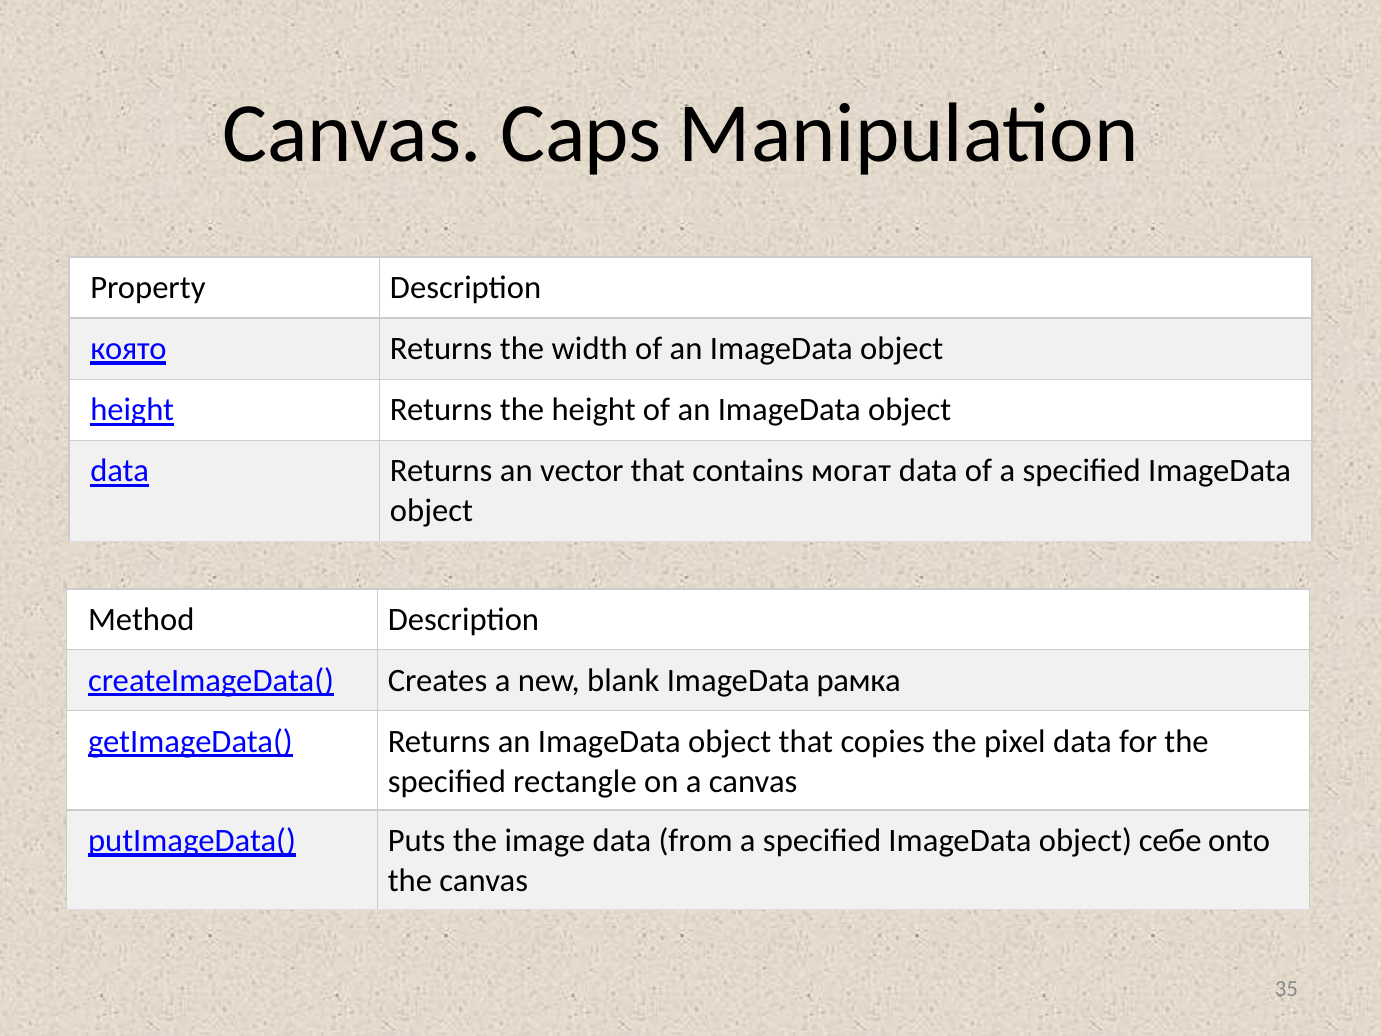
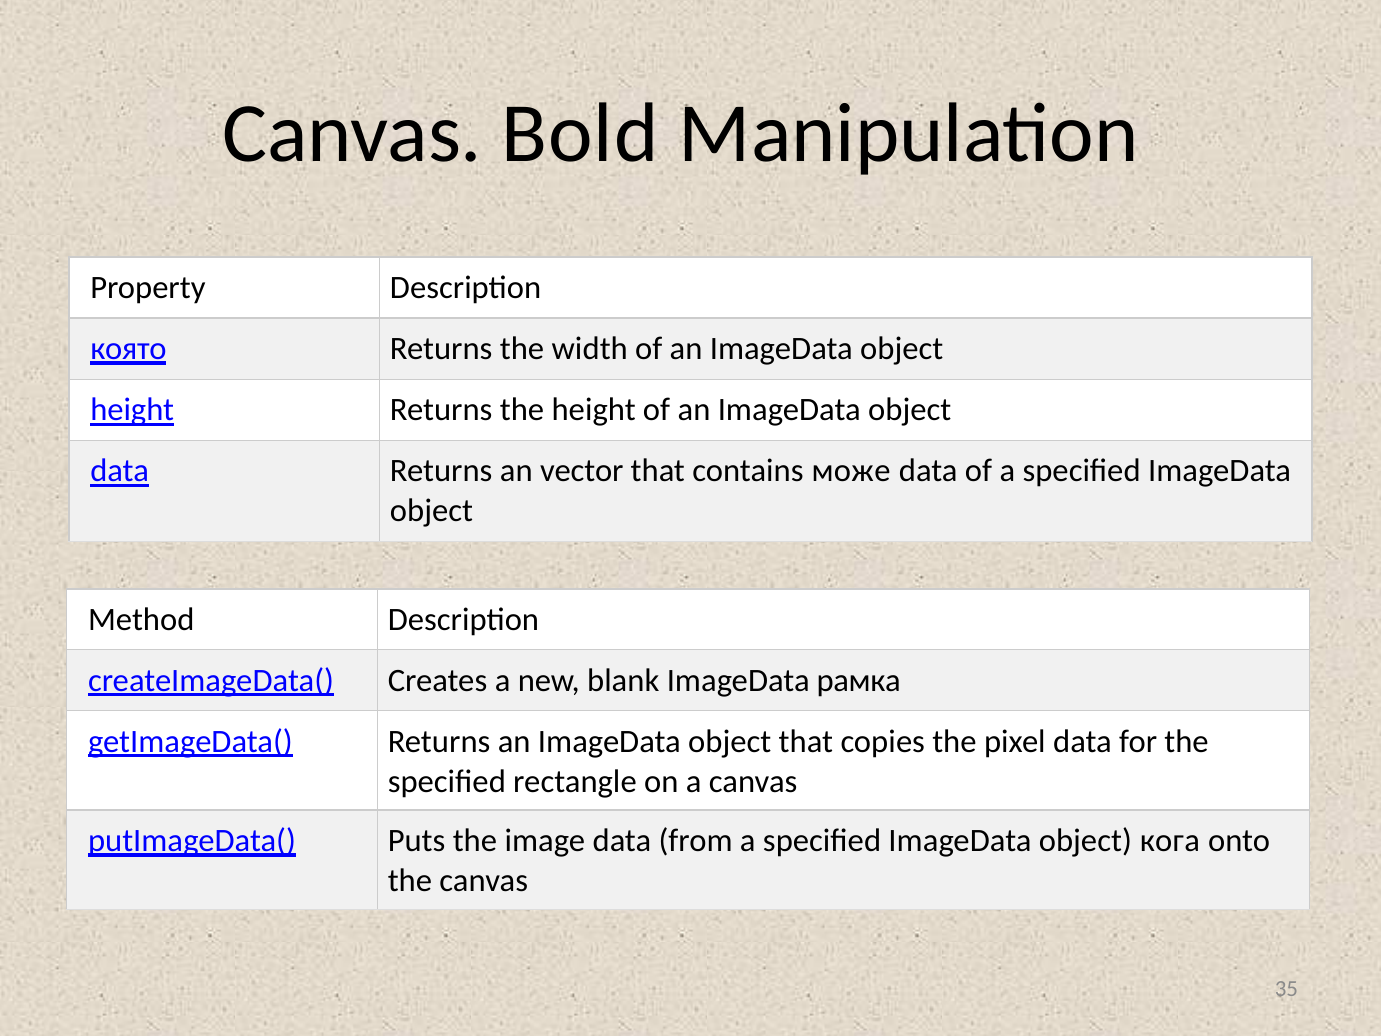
Caps: Caps -> Bold
могат: могат -> може
себе: себе -> кога
